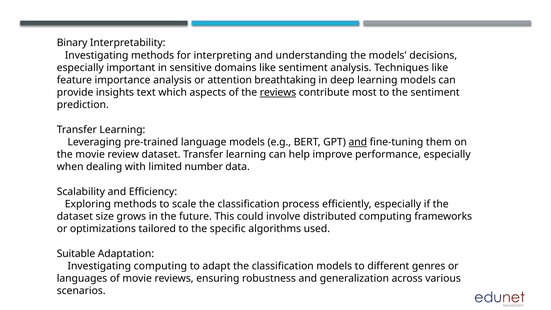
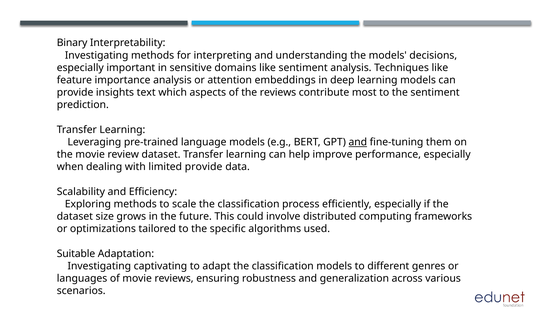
breathtaking: breathtaking -> embeddings
reviews at (278, 92) underline: present -> none
limited number: number -> provide
Investigating computing: computing -> captivating
